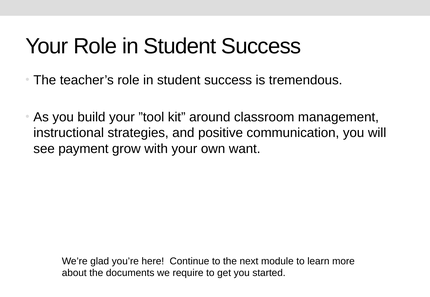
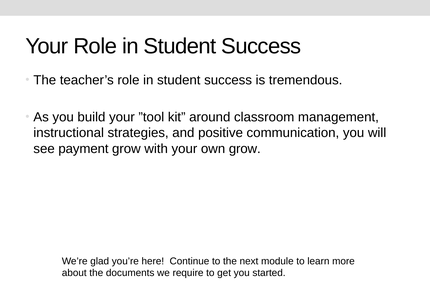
own want: want -> grow
